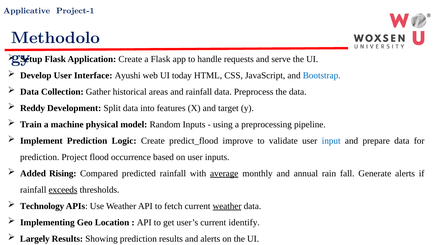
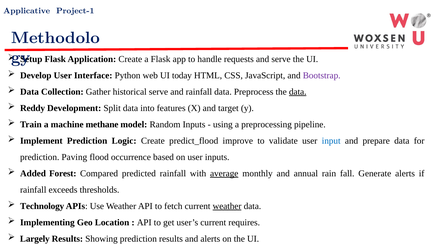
Ayushi: Ayushi -> Python
Bootstrap colour: blue -> purple
historical areas: areas -> serve
data at (298, 92) underline: none -> present
physical: physical -> methane
Project: Project -> Paving
Rising: Rising -> Forest
exceeds underline: present -> none
identify: identify -> requires
